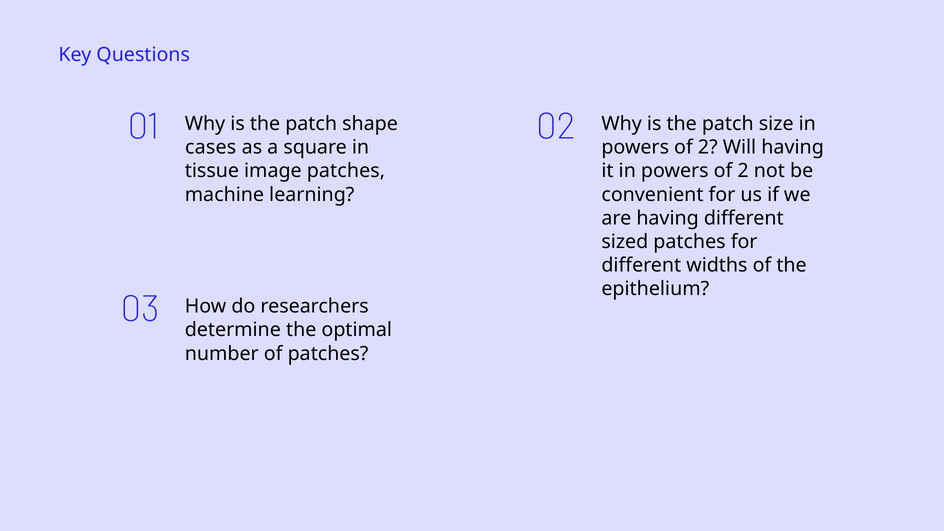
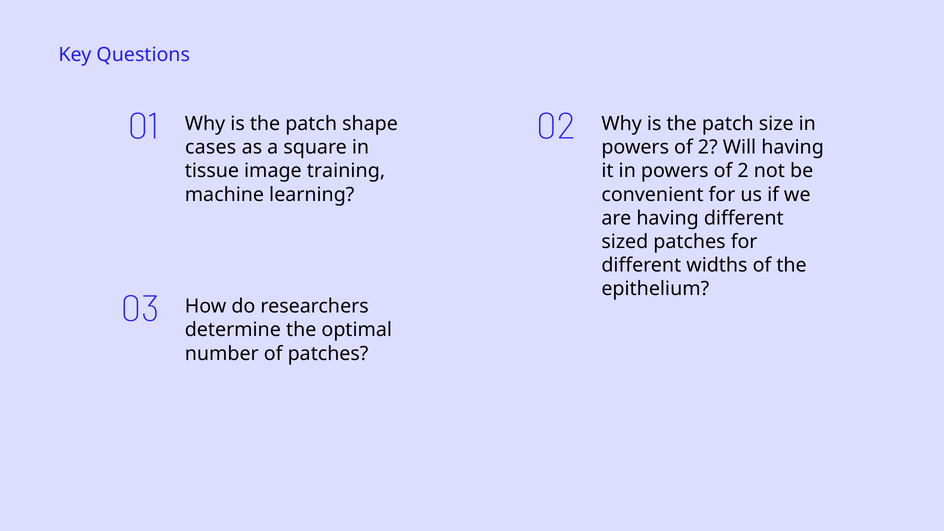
image patches: patches -> training
